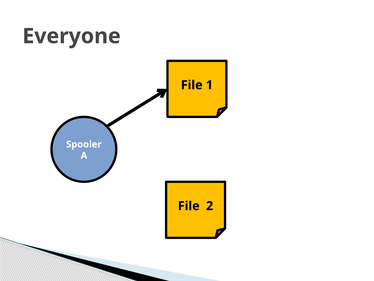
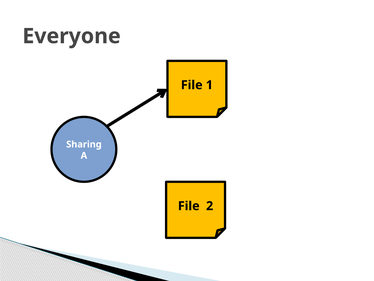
Spooler: Spooler -> Sharing
